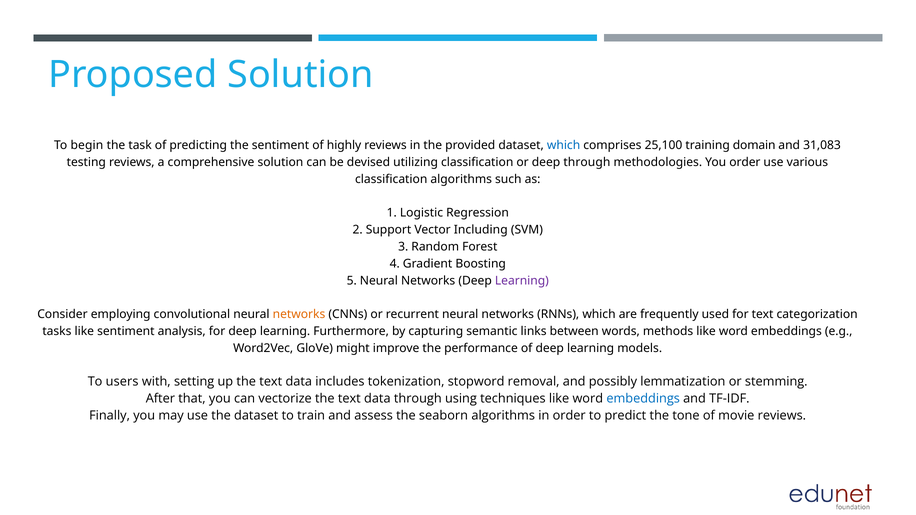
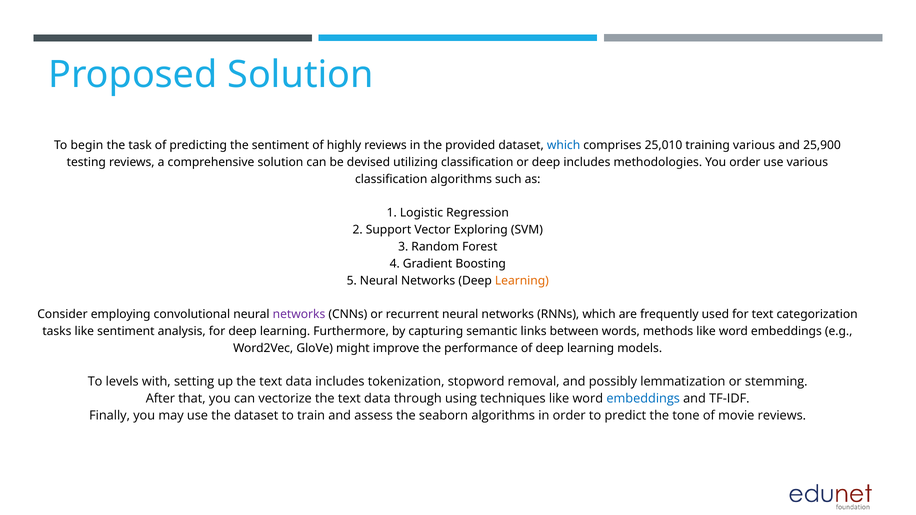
25,100: 25,100 -> 25,010
training domain: domain -> various
31,083: 31,083 -> 25,900
deep through: through -> includes
Including: Including -> Exploring
Learning at (522, 281) colour: purple -> orange
networks at (299, 315) colour: orange -> purple
users: users -> levels
